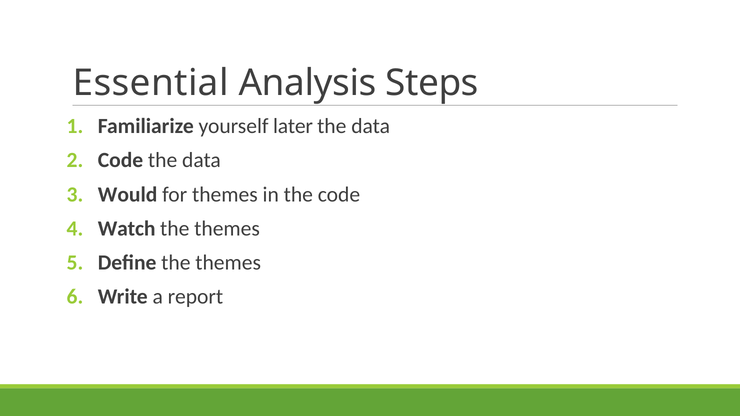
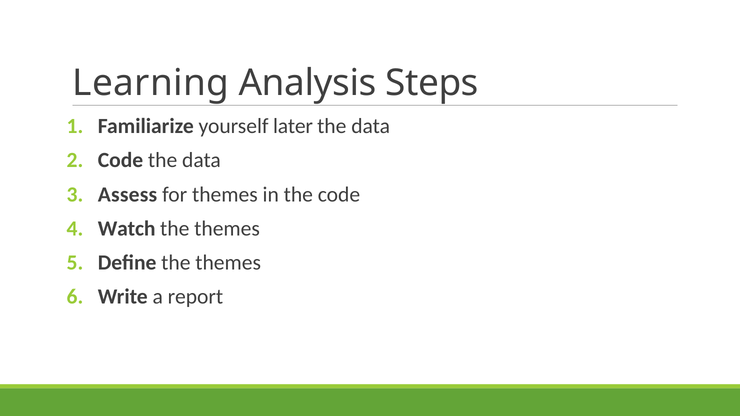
Essential: Essential -> Learning
Would: Would -> Assess
